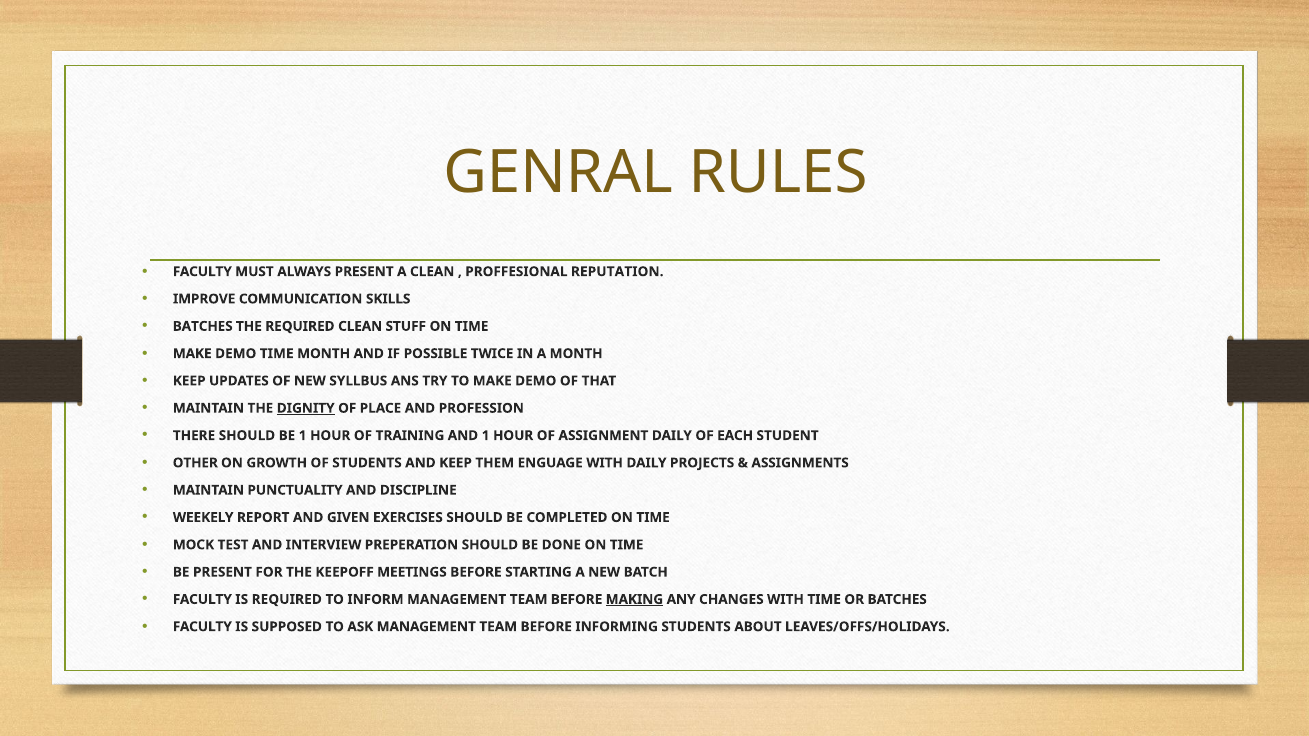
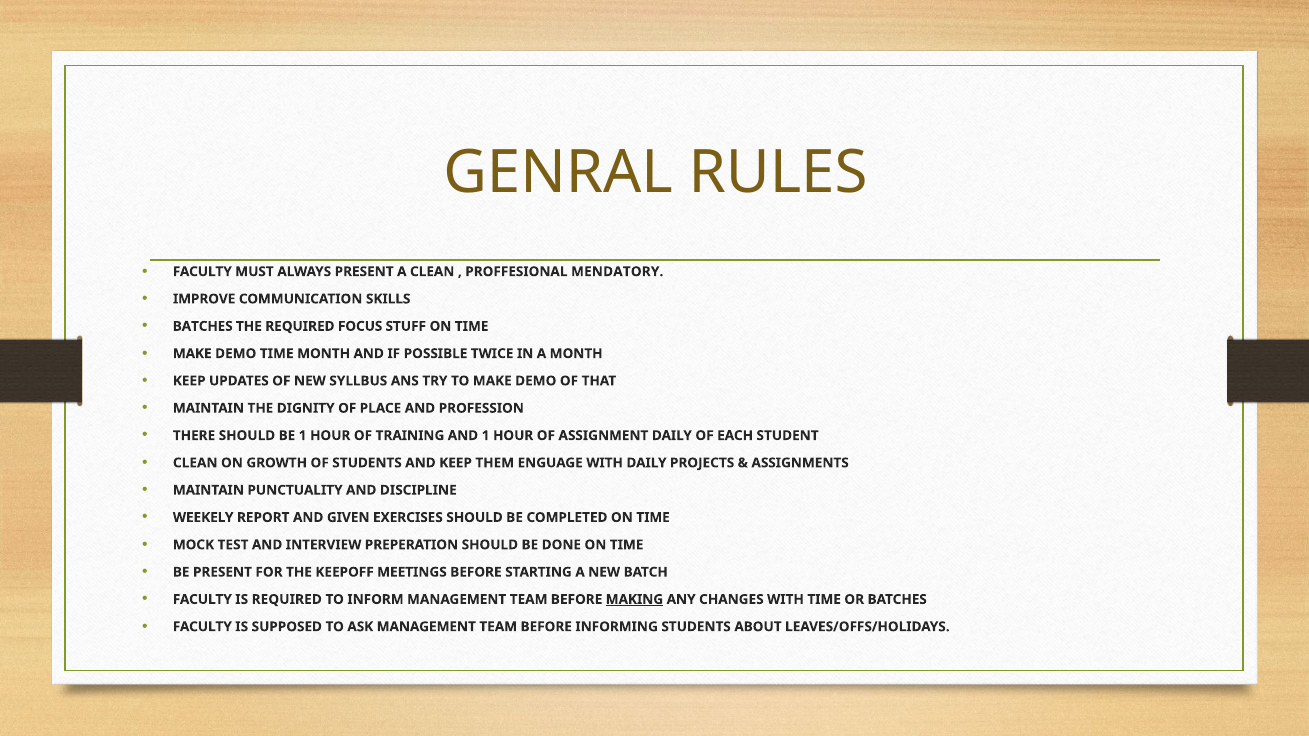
REPUTATION: REPUTATION -> MENDATORY
REQUIRED CLEAN: CLEAN -> FOCUS
DIGNITY underline: present -> none
OTHER at (195, 463): OTHER -> CLEAN
